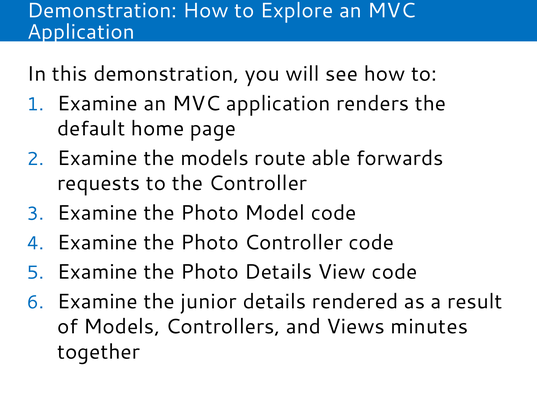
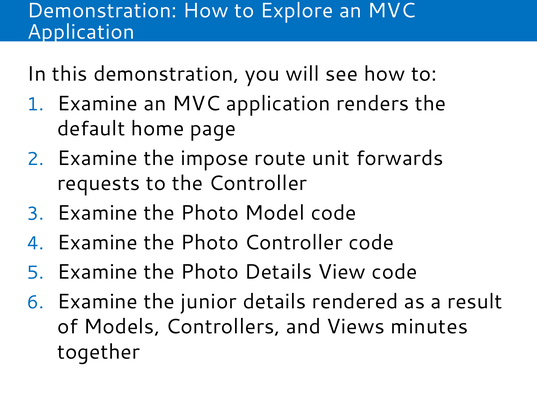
the models: models -> impose
able: able -> unit
